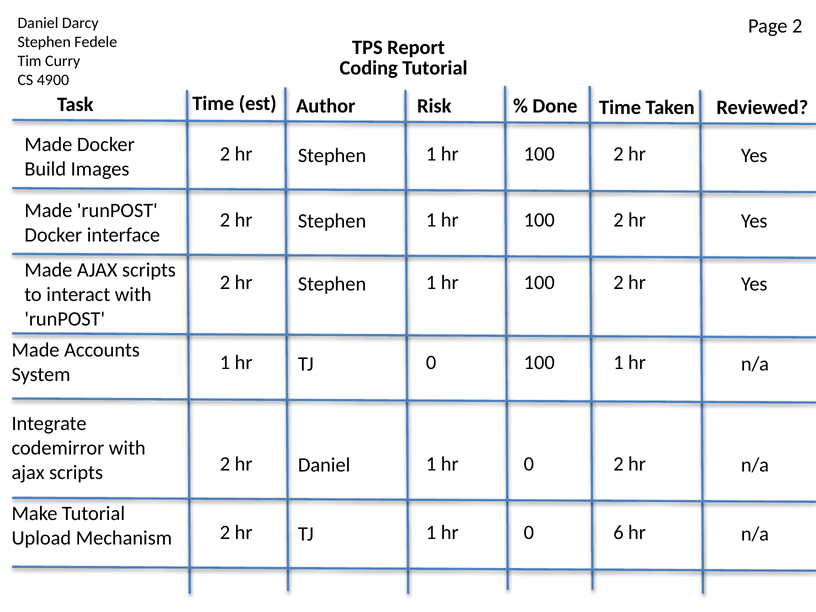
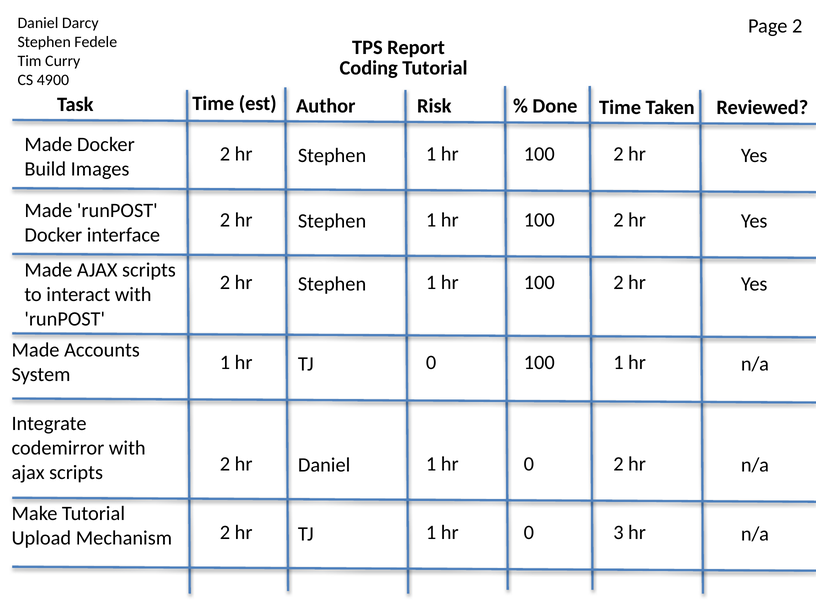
6: 6 -> 3
